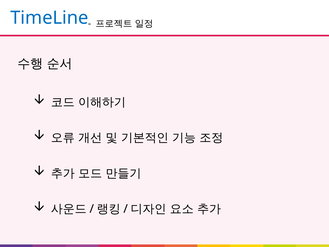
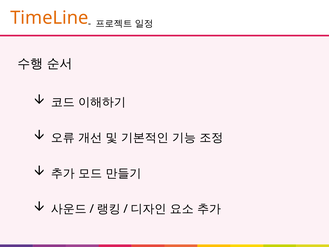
TimeLine colour: blue -> orange
